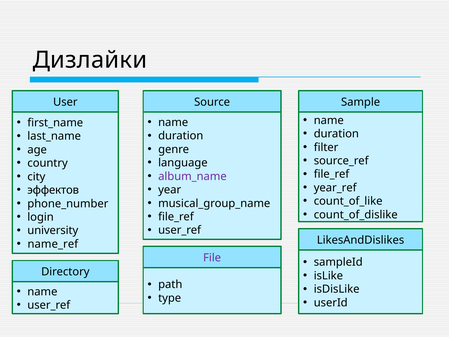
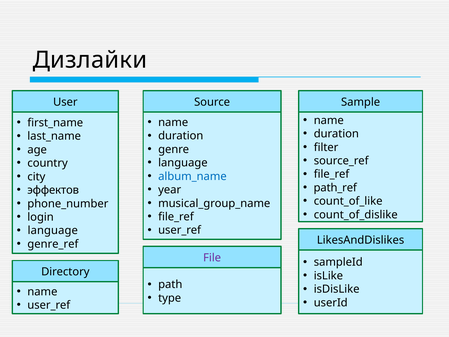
album_name colour: purple -> blue
year_ref: year_ref -> path_ref
university at (53, 230): university -> language
name_ref: name_ref -> genre_ref
